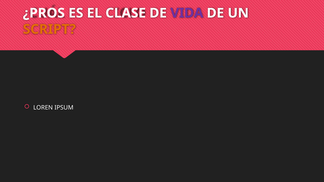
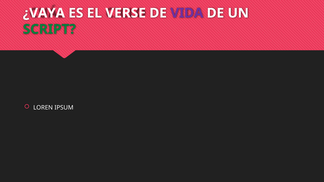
¿PROS: ¿PROS -> ¿VAYA
CLASE: CLASE -> VERSE
SCRIPT colour: orange -> green
